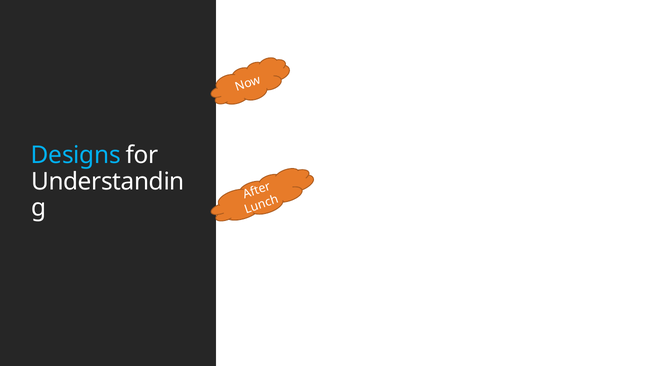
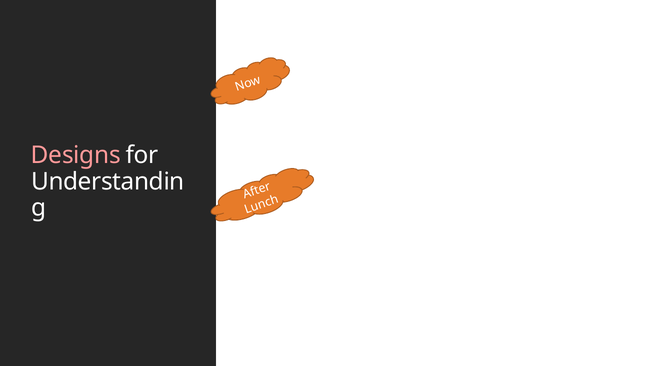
Designs colour: light blue -> pink
